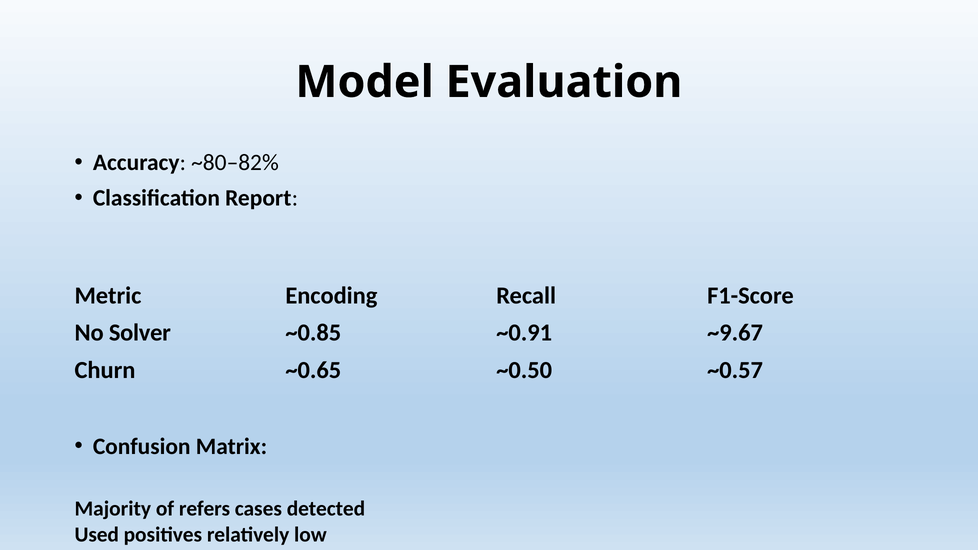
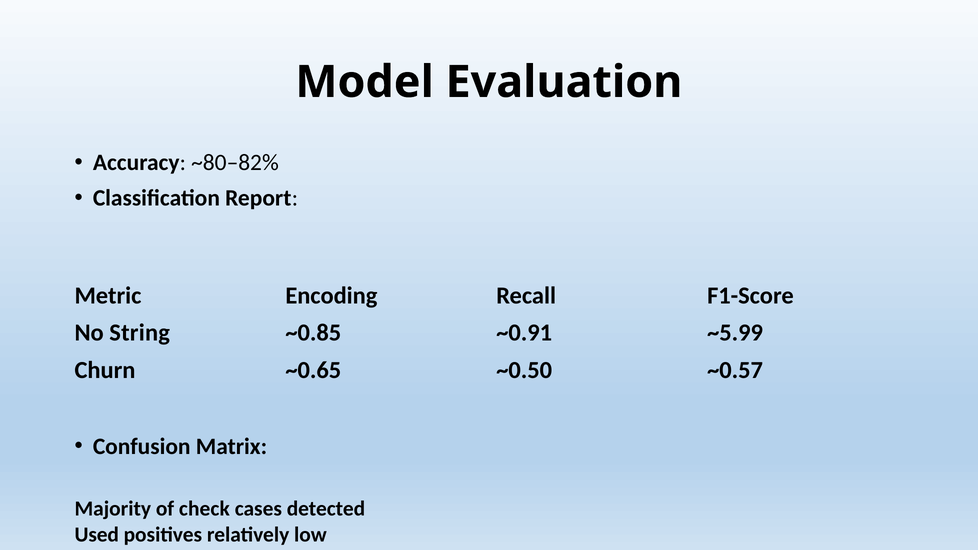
Solver: Solver -> String
~9.67: ~9.67 -> ~5.99
refers: refers -> check
